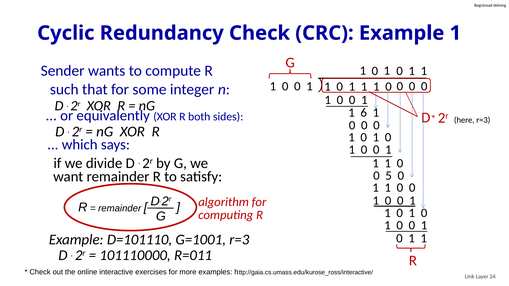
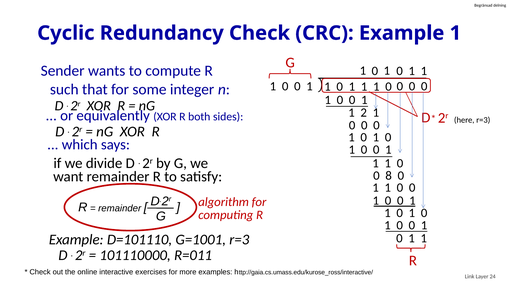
6: 6 -> 2
5: 5 -> 8
